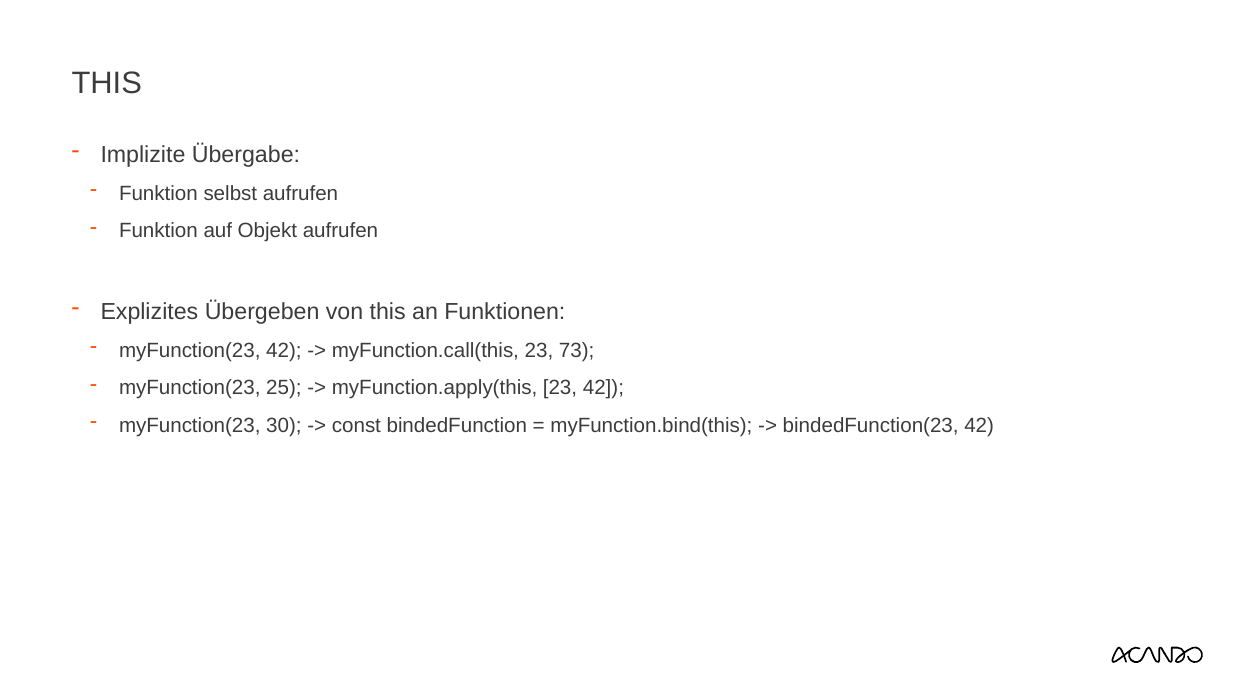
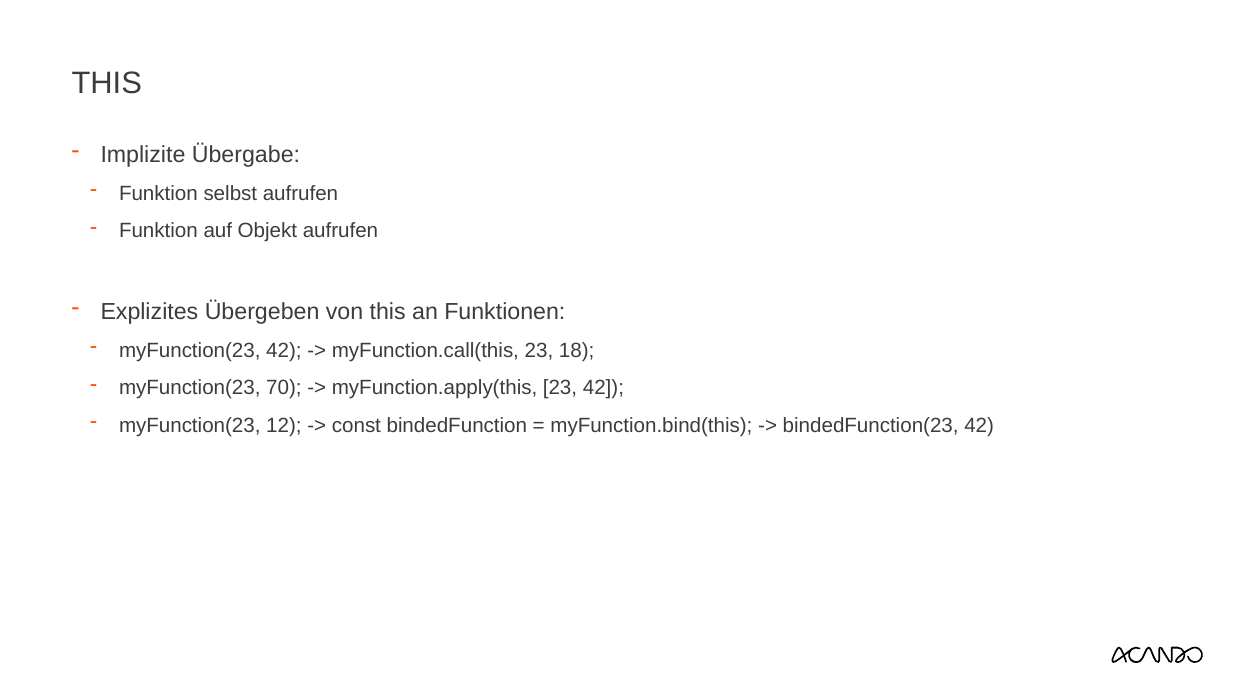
73: 73 -> 18
25: 25 -> 70
30: 30 -> 12
